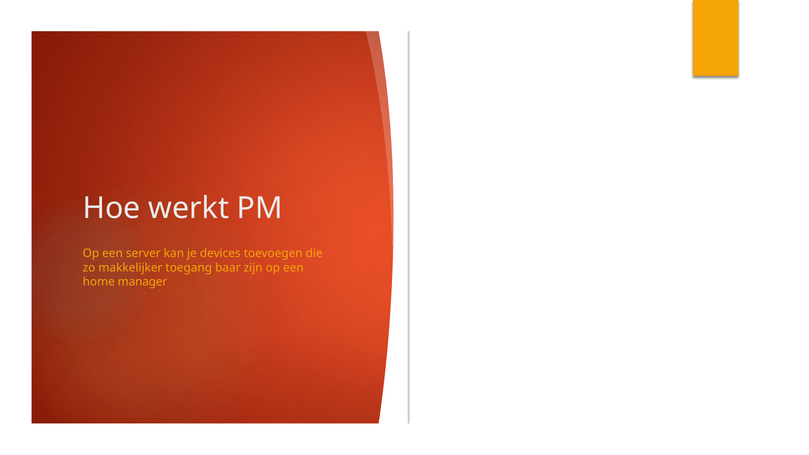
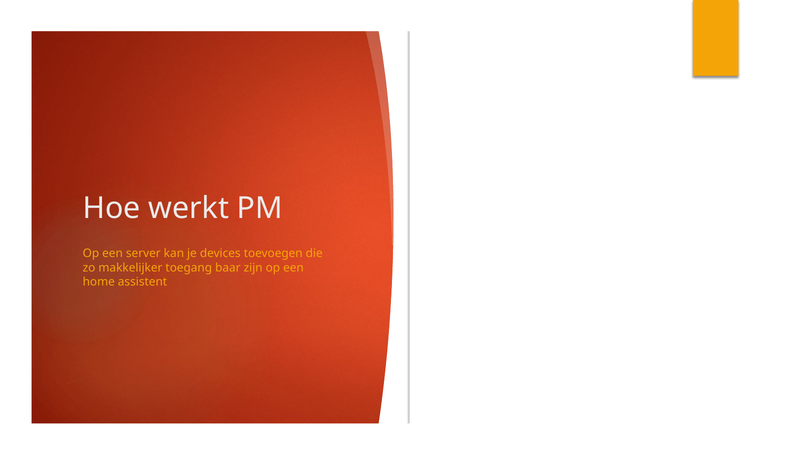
manager: manager -> assistent
